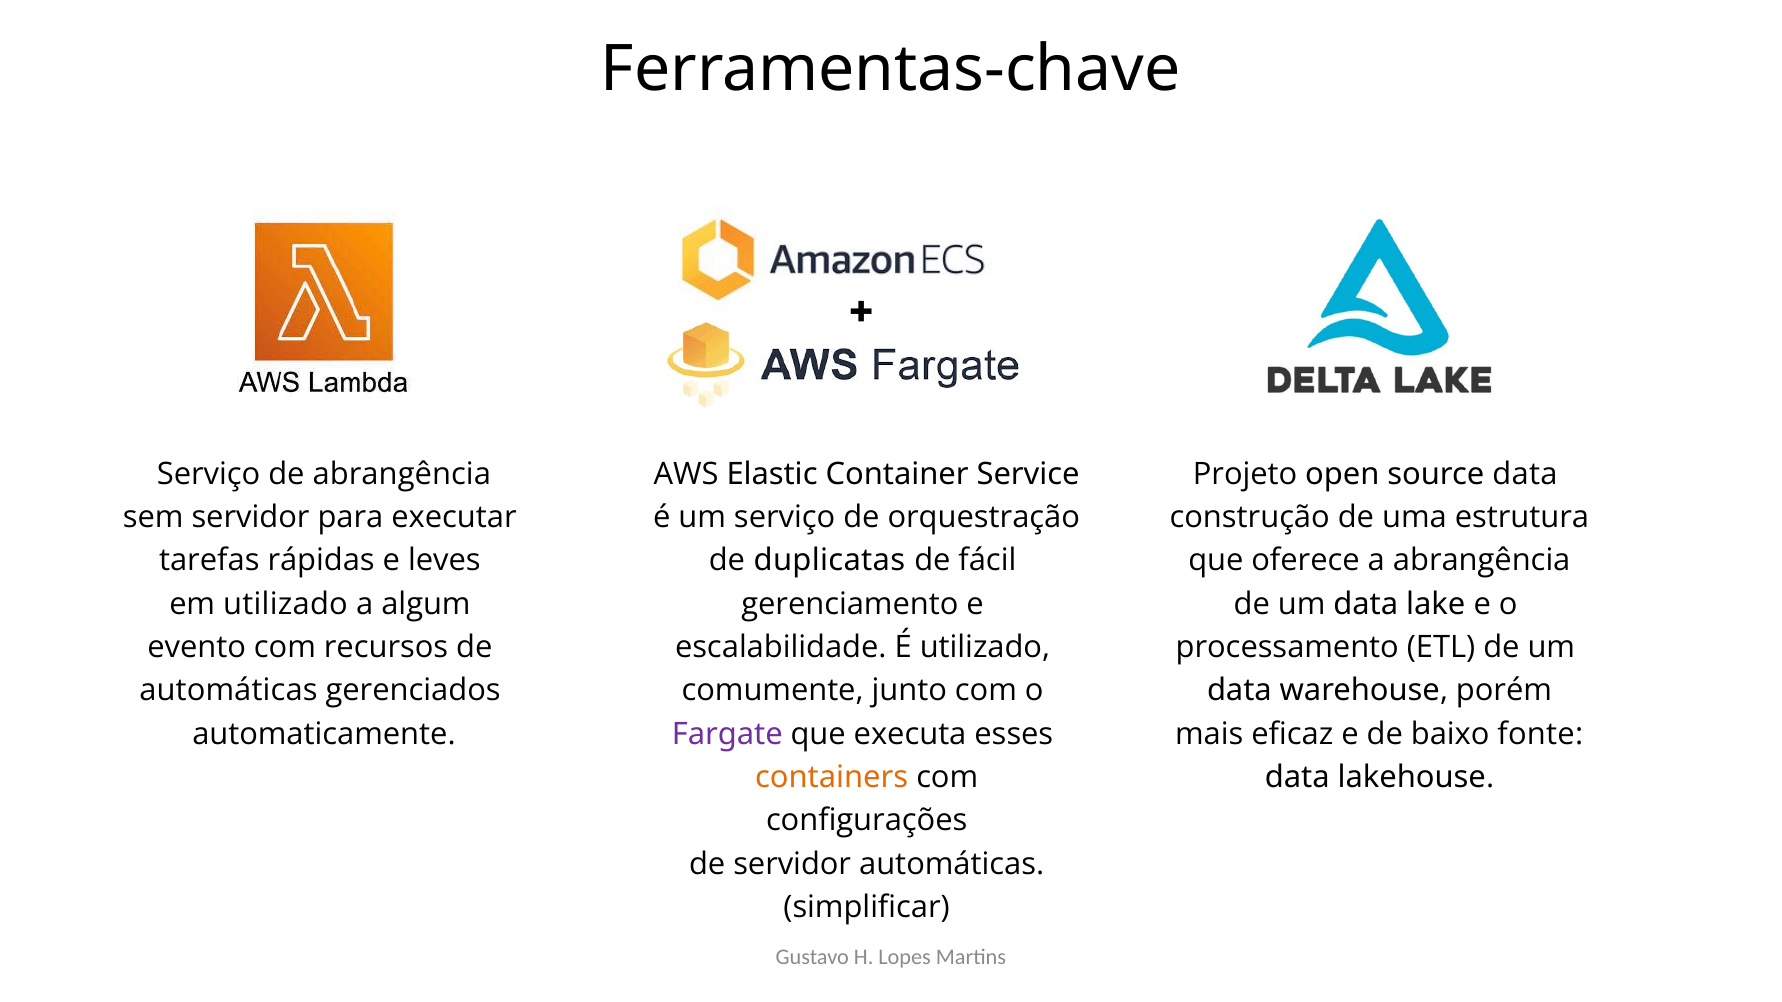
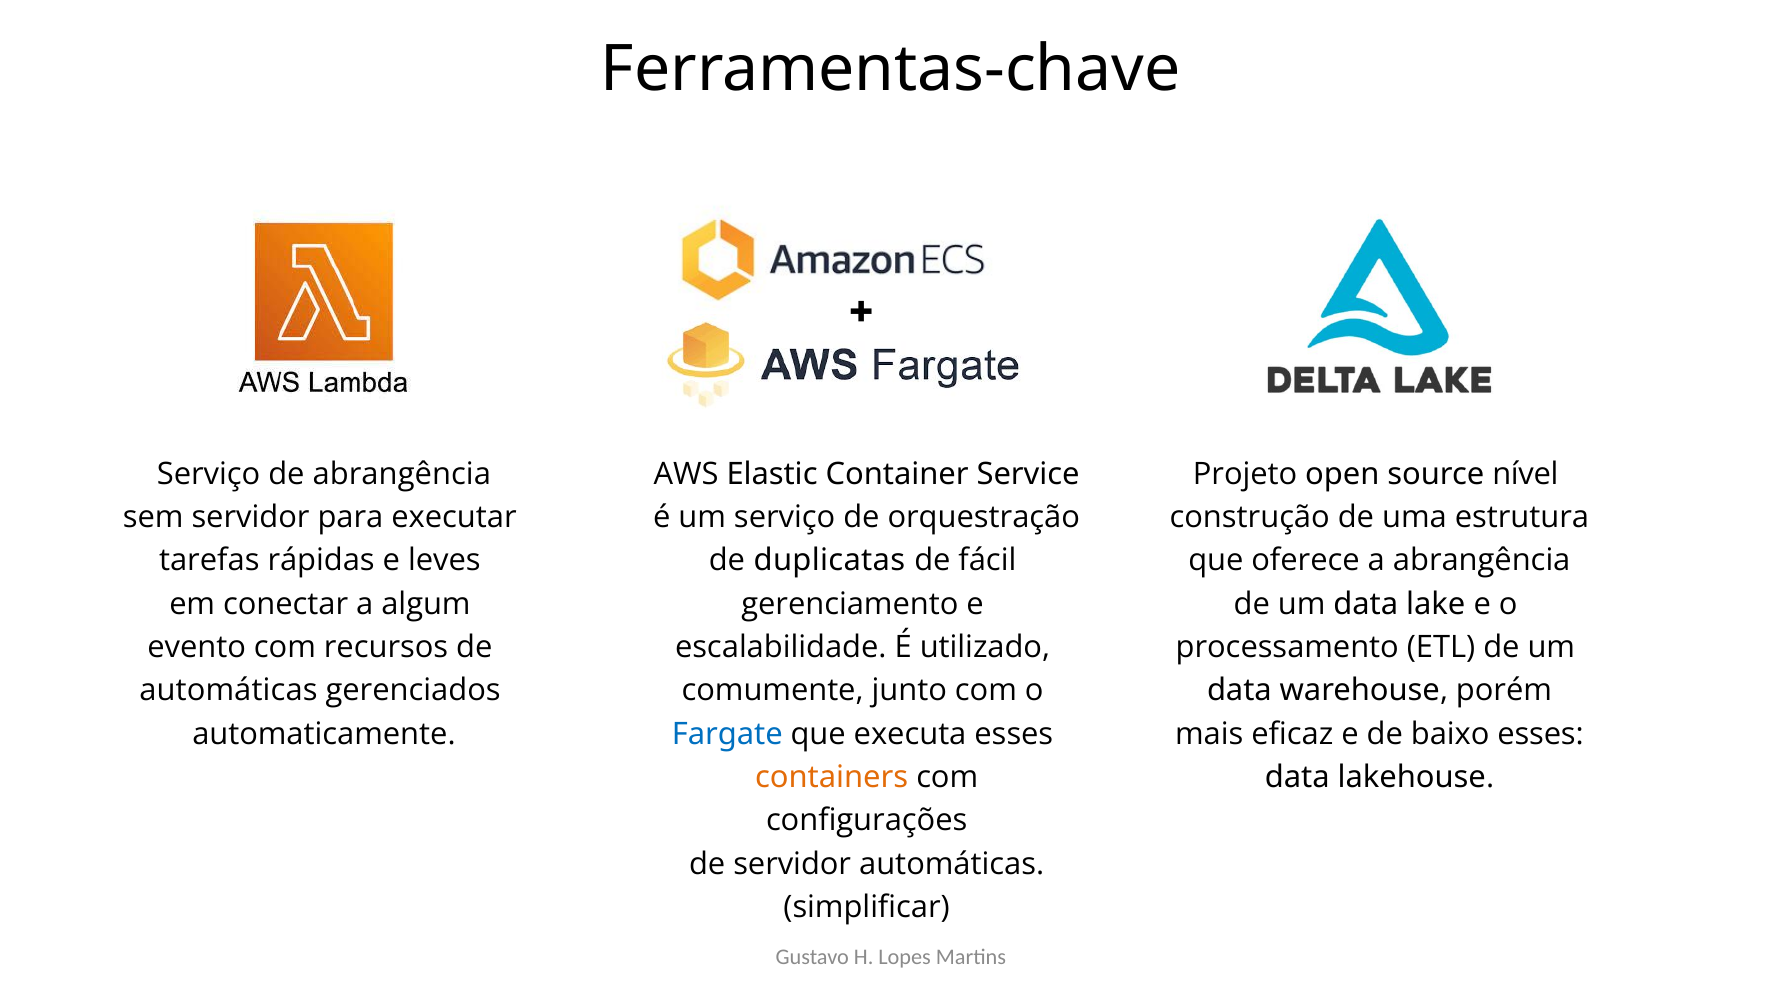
source data: data -> nível
em utilizado: utilizado -> conectar
baixo fonte: fonte -> esses
Fargate colour: purple -> blue
